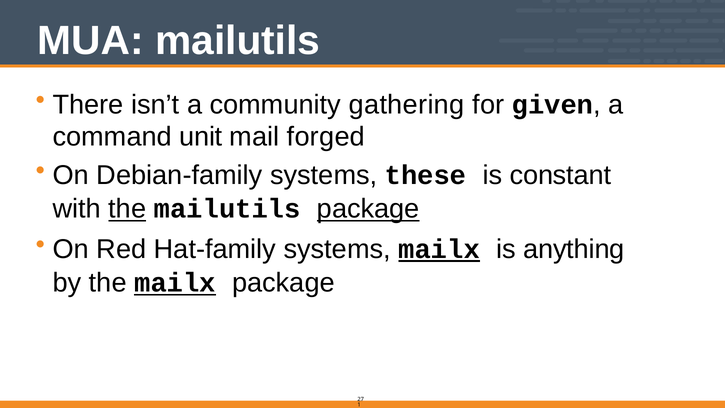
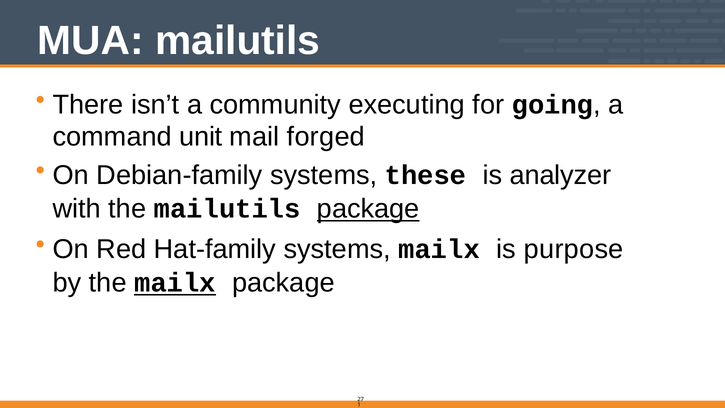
gathering: gathering -> executing
given: given -> going
constant: constant -> analyzer
the at (127, 209) underline: present -> none
mailx at (439, 249) underline: present -> none
anything: anything -> purpose
